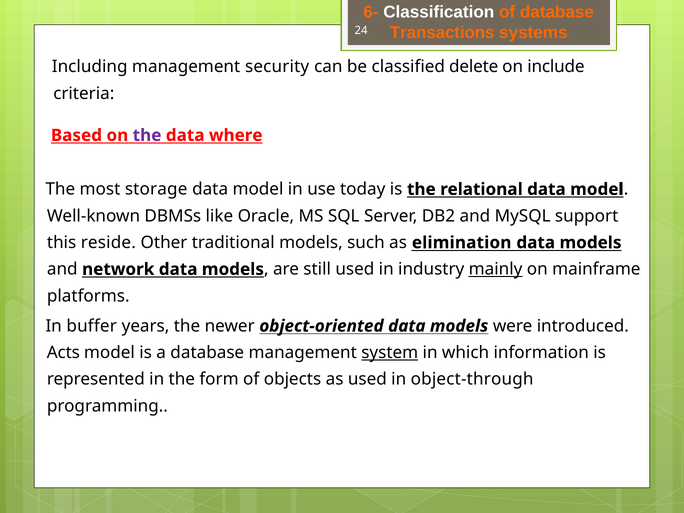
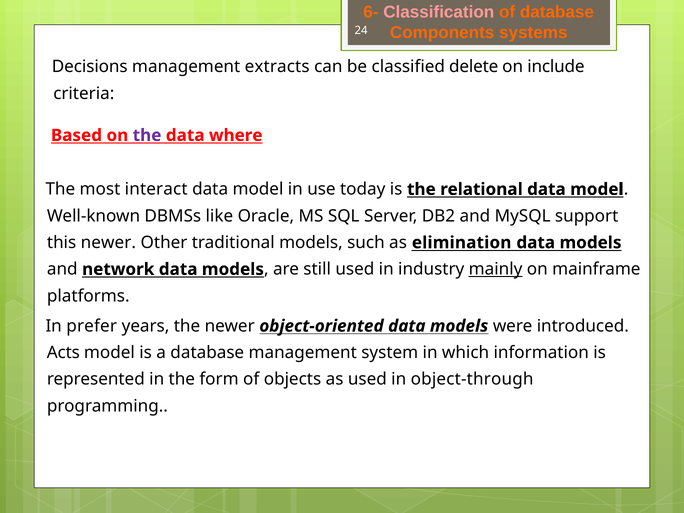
Classification colour: white -> pink
Transactions: Transactions -> Components
Including: Including -> Decisions
security: security -> extracts
storage: storage -> interact
this reside: reside -> newer
buffer: buffer -> prefer
system underline: present -> none
